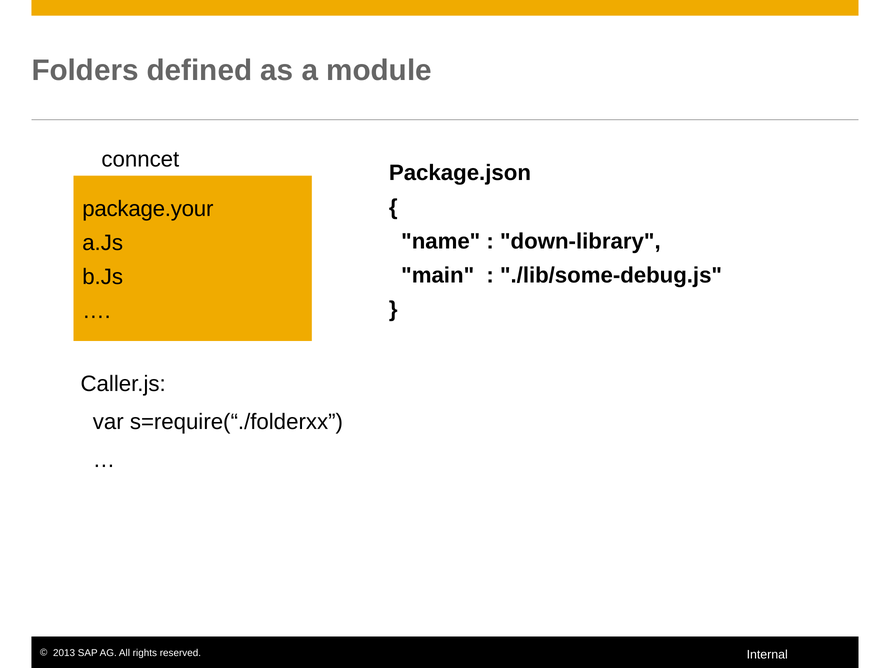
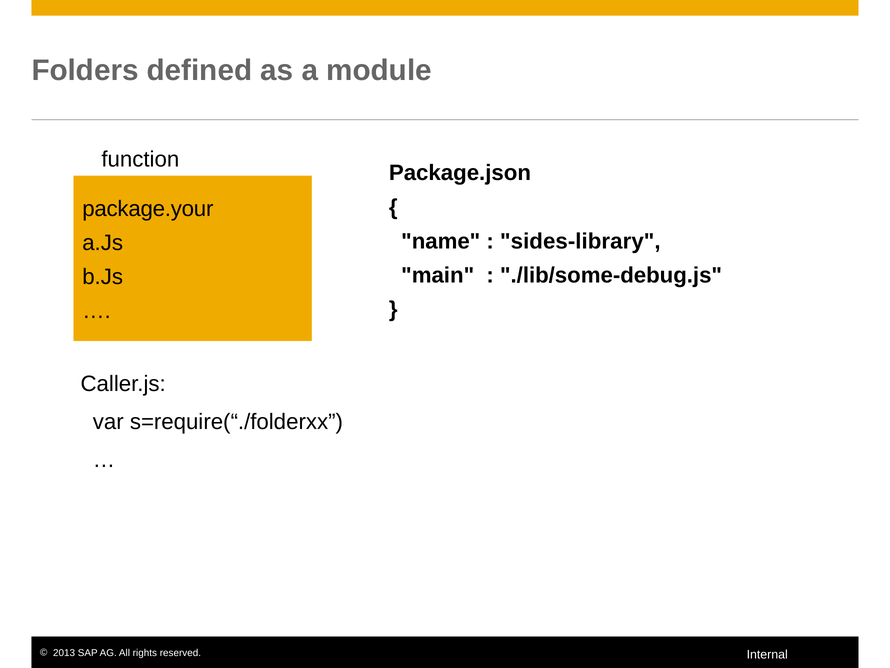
conncet: conncet -> function
down-library: down-library -> sides-library
